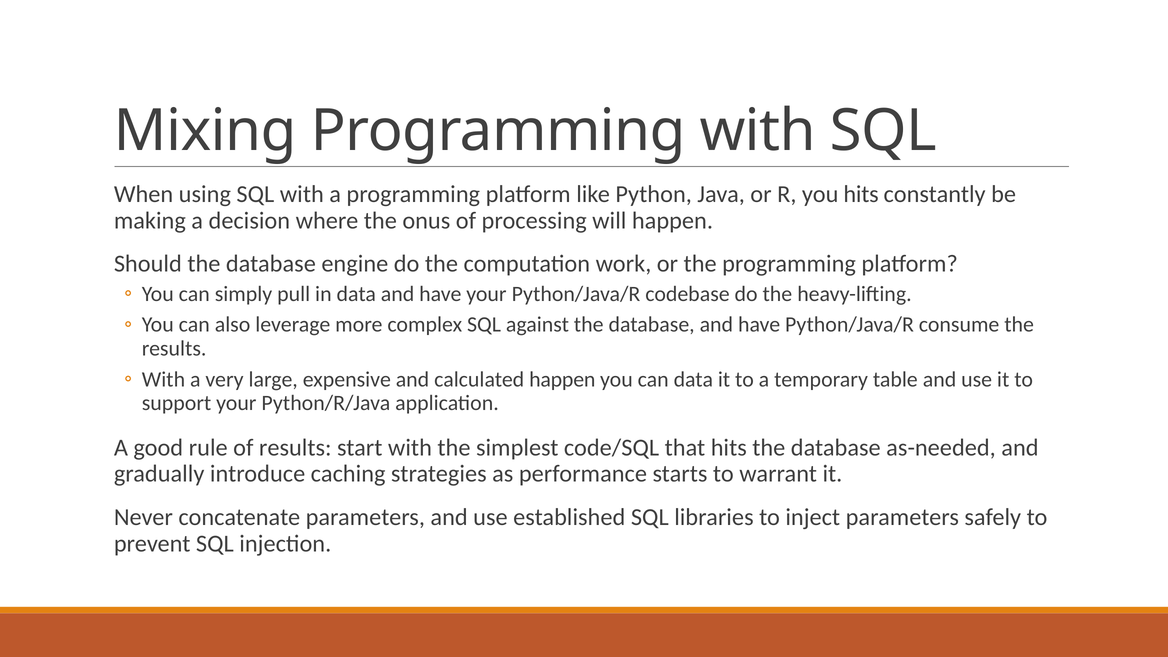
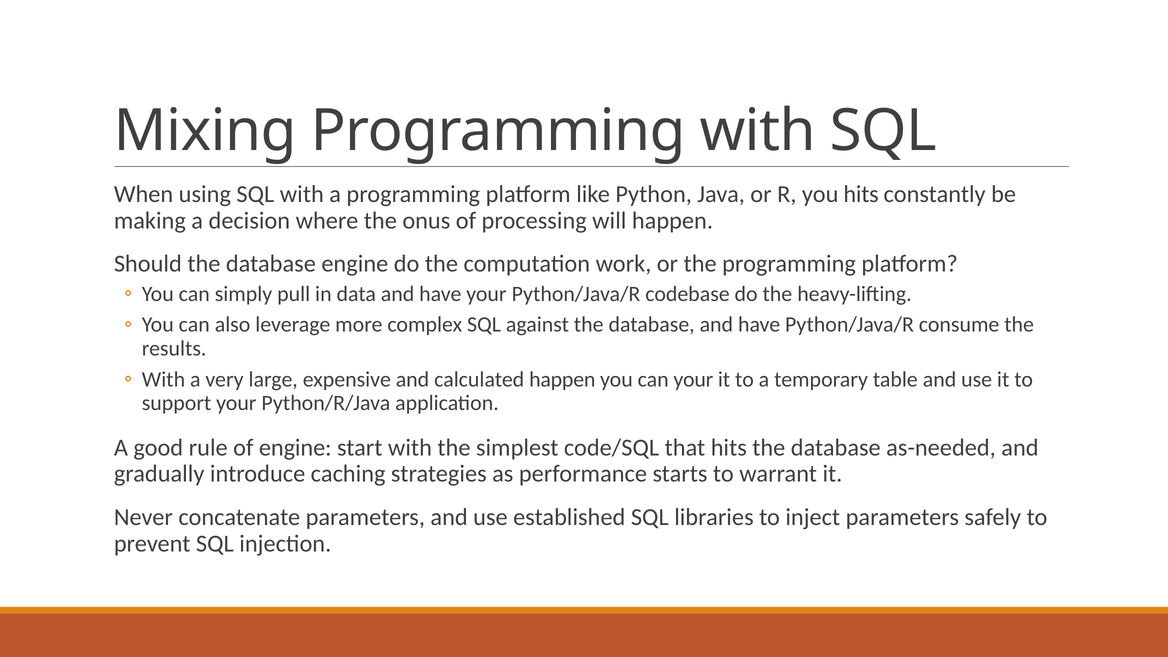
can data: data -> your
of results: results -> engine
